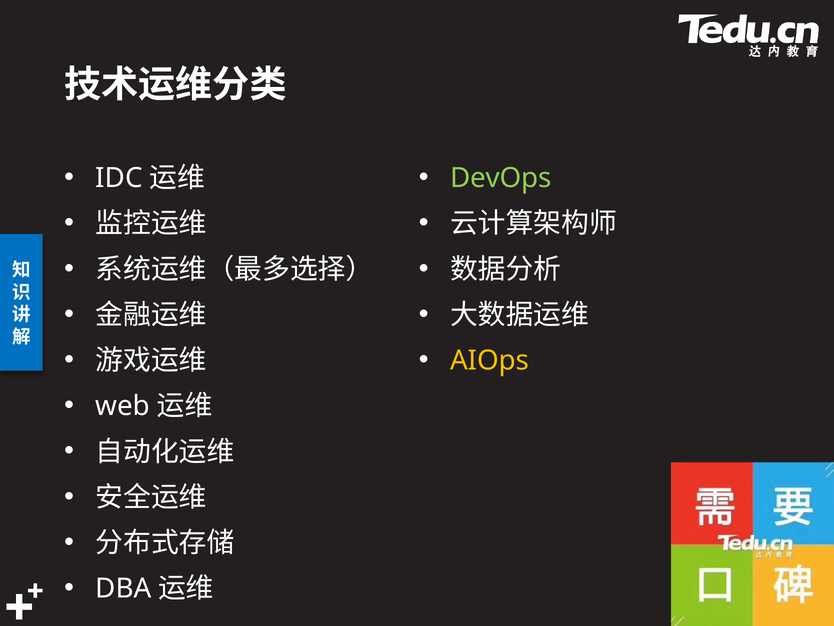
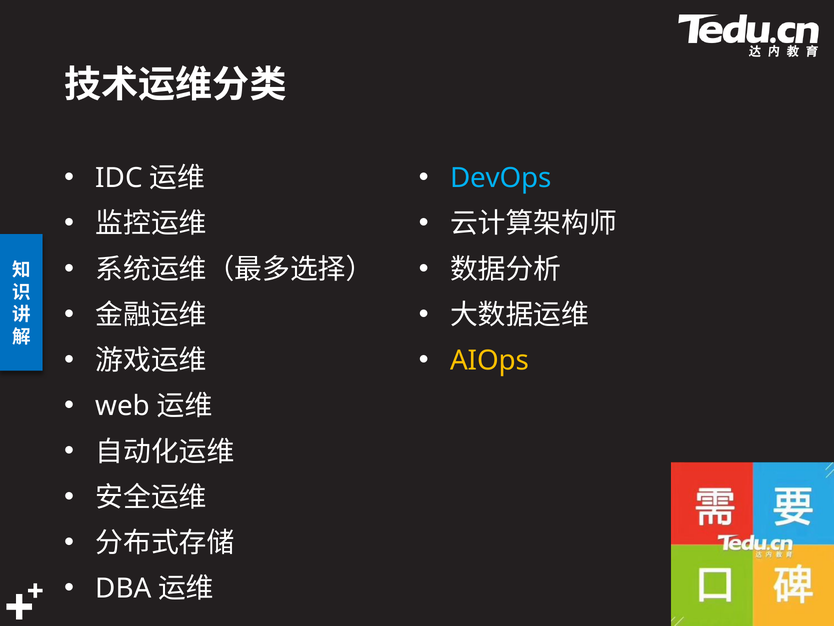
DevOps colour: light green -> light blue
